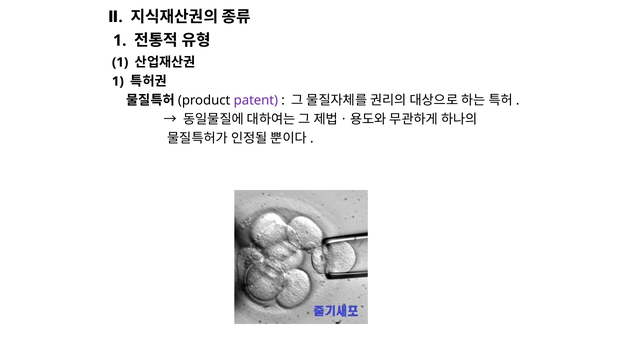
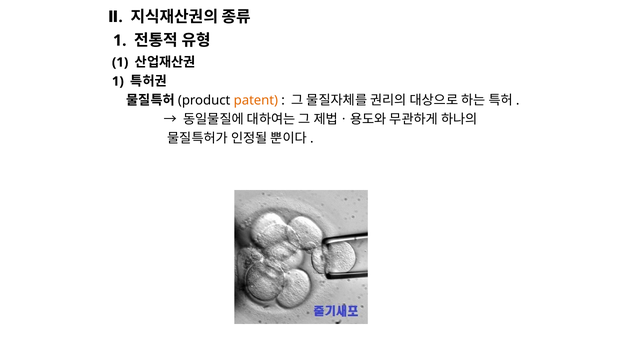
patent colour: purple -> orange
